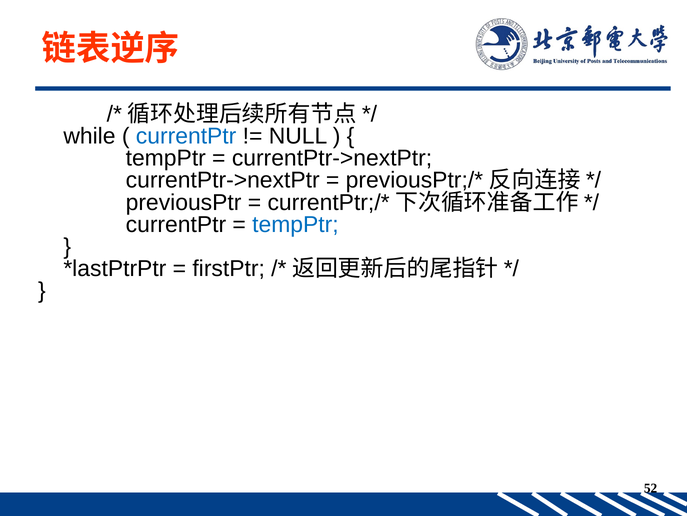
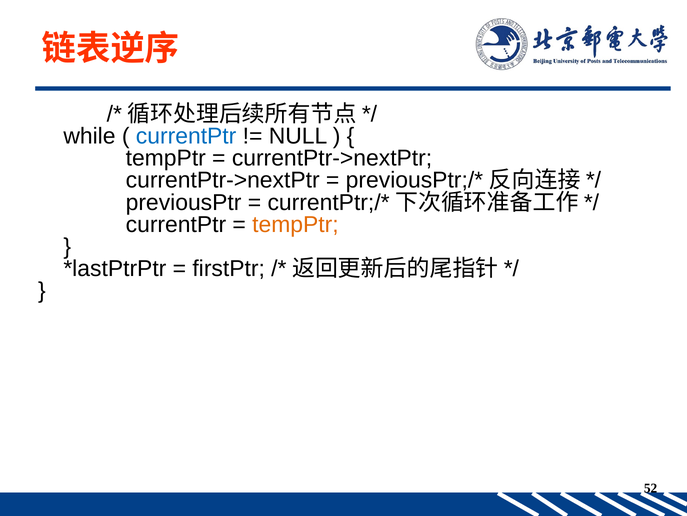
tempPtr at (295, 224) colour: blue -> orange
